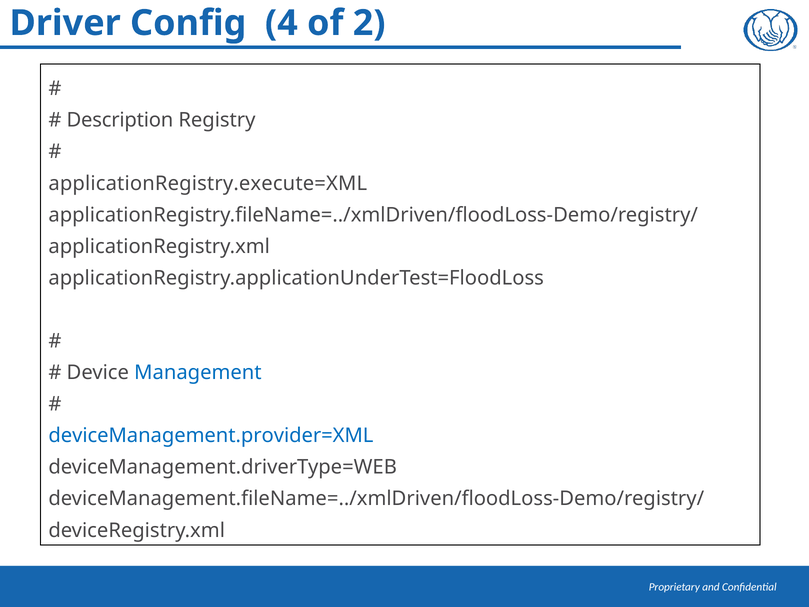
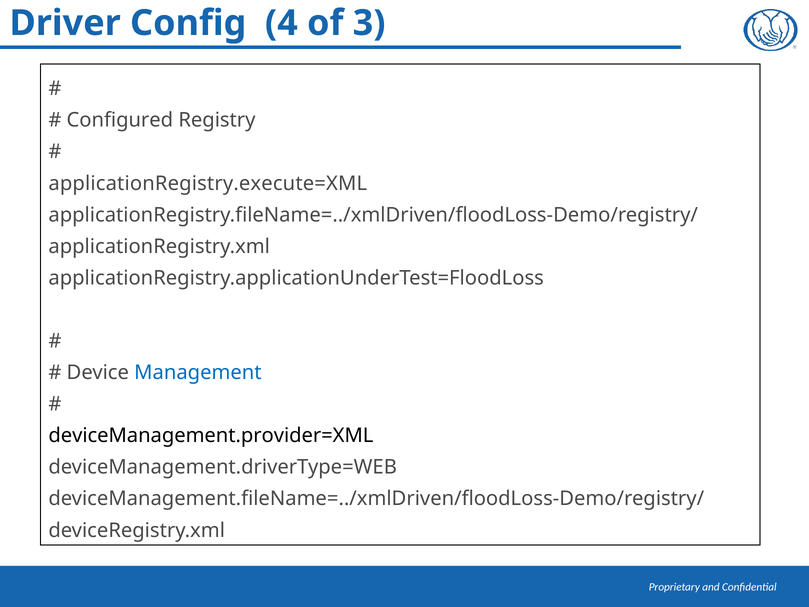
2: 2 -> 3
Description: Description -> Configured
deviceManagement.provider=XML colour: blue -> black
